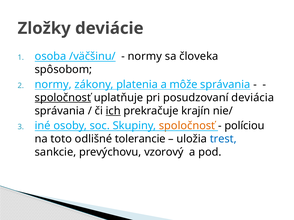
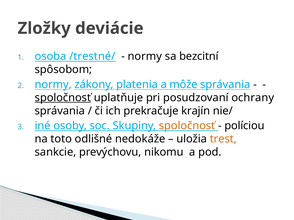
/väčšinu/: /väčšinu/ -> /trestné/
človeka: človeka -> bezcitní
deviácia: deviácia -> ochrany
ich underline: present -> none
tolerancie: tolerancie -> nedokáže
trest colour: blue -> orange
vzorový: vzorový -> nikomu
